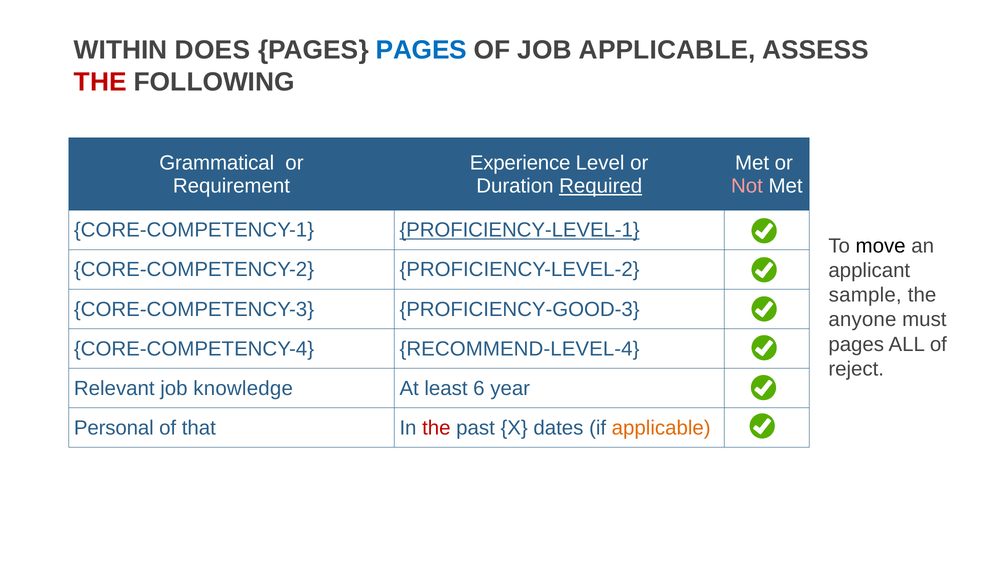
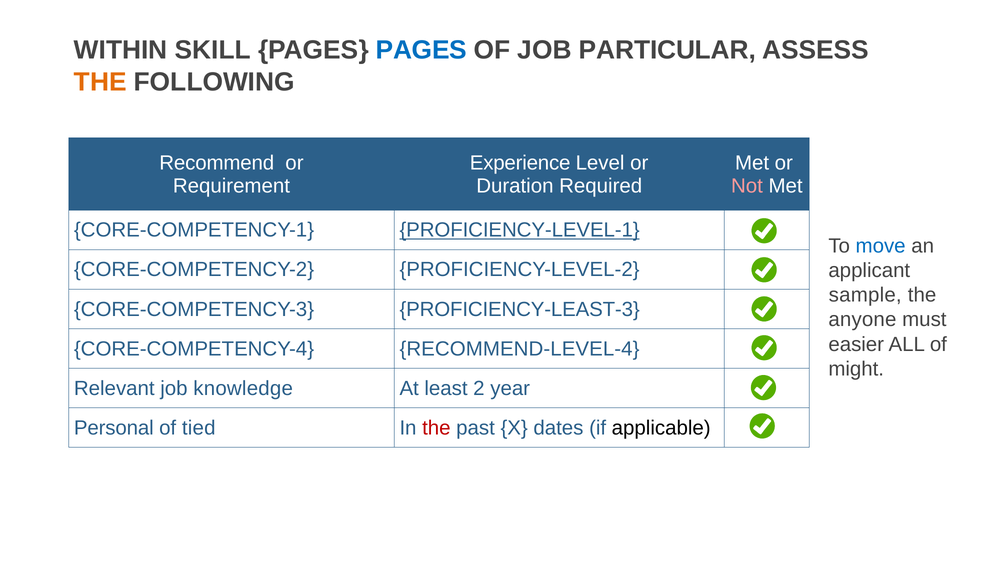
DOES: DOES -> SKILL
JOB APPLICABLE: APPLICABLE -> PARTICULAR
THE at (100, 82) colour: red -> orange
Grammatical: Grammatical -> Recommend
Required underline: present -> none
move colour: black -> blue
PROFICIENCY-GOOD-3: PROFICIENCY-GOOD-3 -> PROFICIENCY-LEAST-3
pages at (856, 344): pages -> easier
reject: reject -> might
6: 6 -> 2
that: that -> tied
applicable at (661, 428) colour: orange -> black
